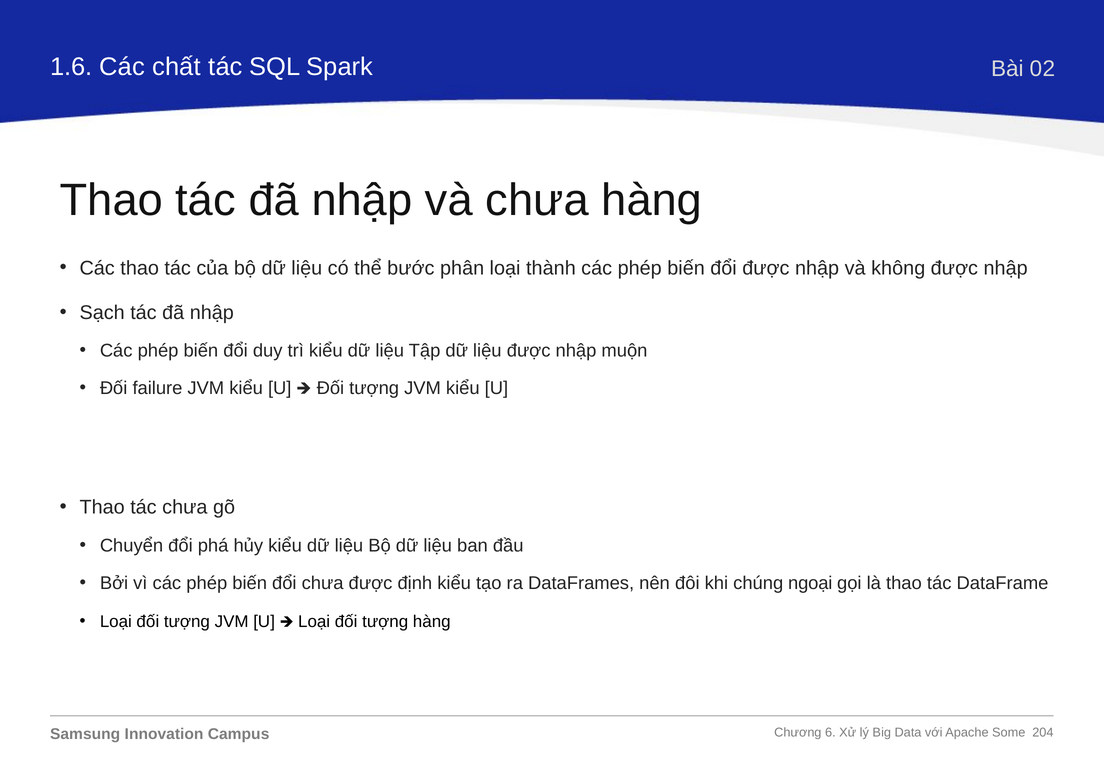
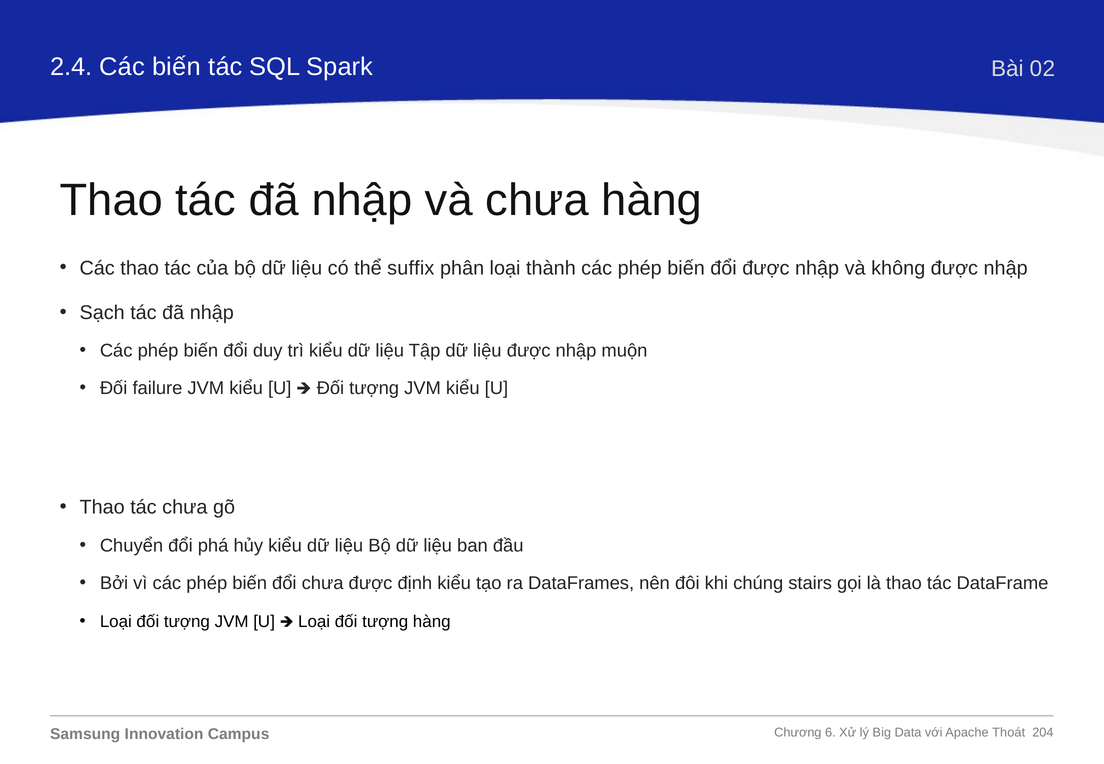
1.6: 1.6 -> 2.4
Các chất: chất -> biến
bước: bước -> suffix
ngoại: ngoại -> stairs
Some: Some -> Thoát
